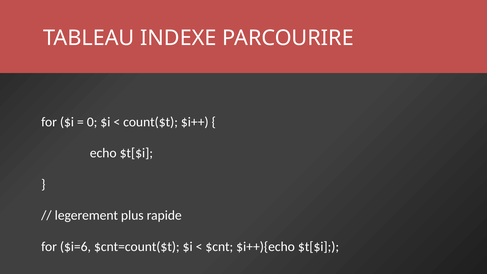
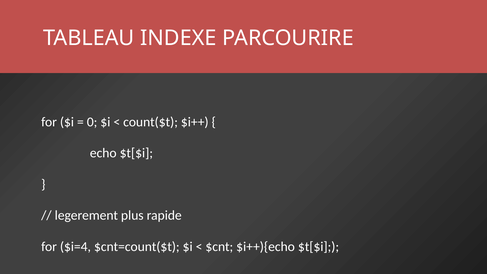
$i=6: $i=6 -> $i=4
